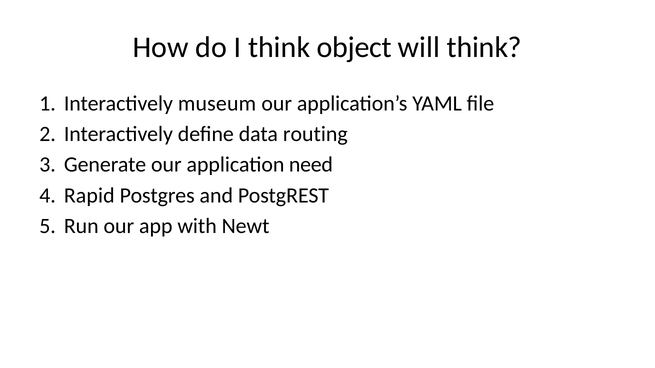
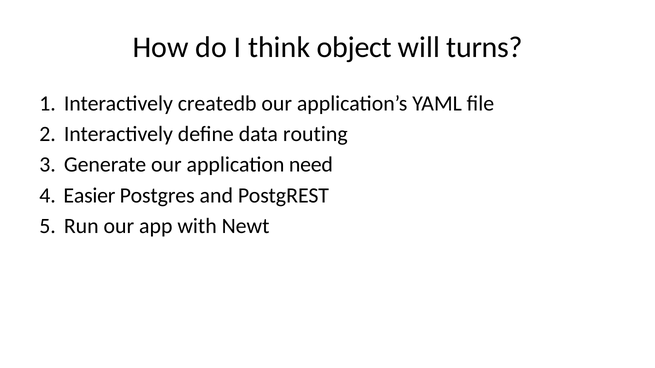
will think: think -> turns
museum: museum -> createdb
Rapid: Rapid -> Easier
